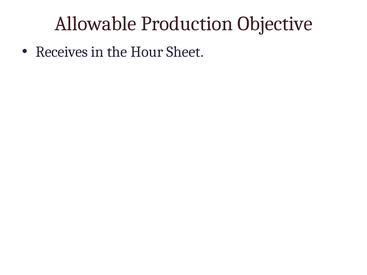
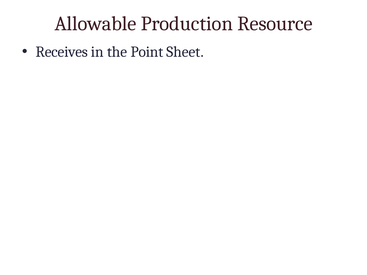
Objective: Objective -> Resource
Hour: Hour -> Point
